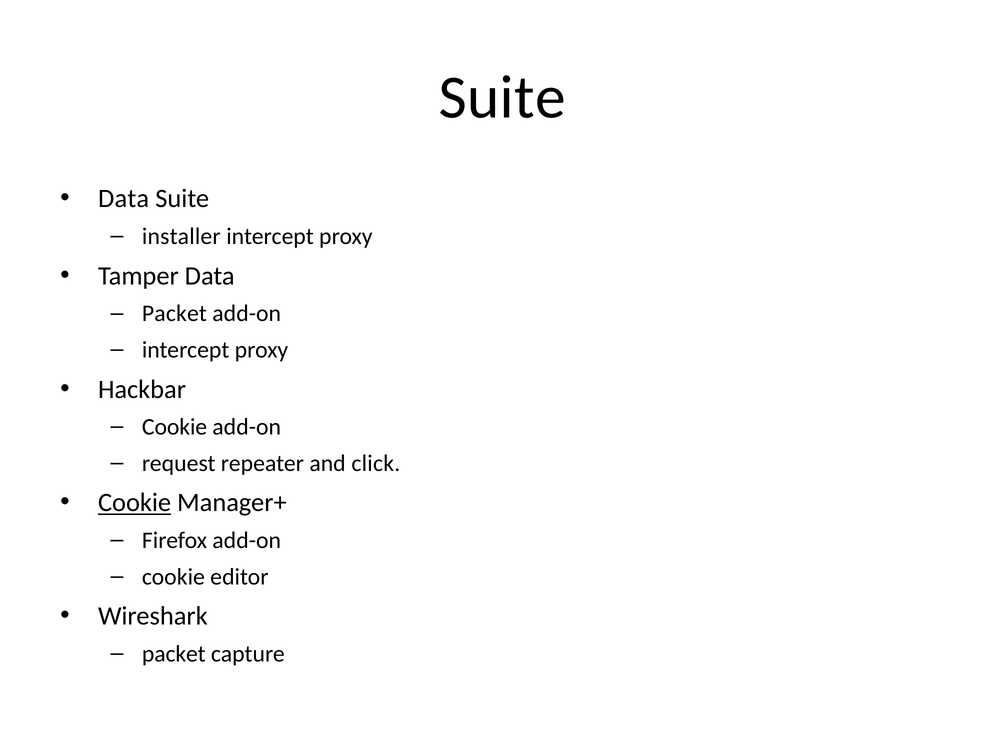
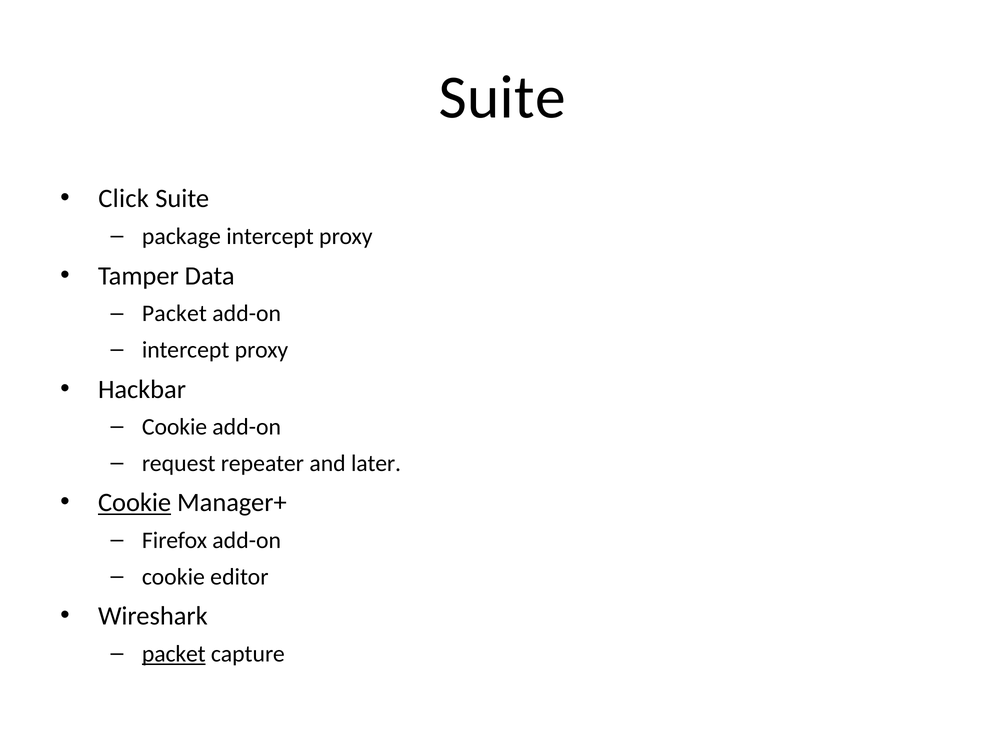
Data at (124, 199): Data -> Click
installer: installer -> package
click: click -> later
packet at (174, 654) underline: none -> present
